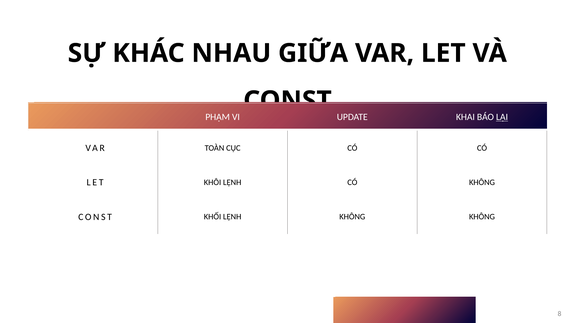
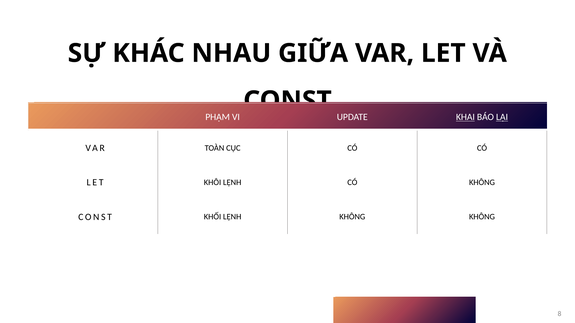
KHAI underline: none -> present
